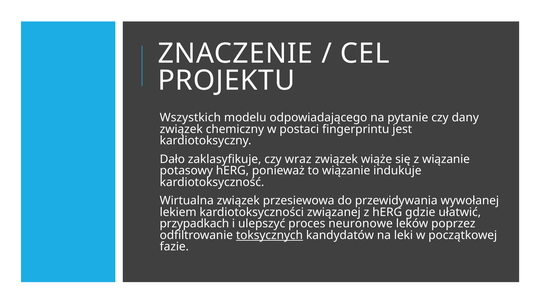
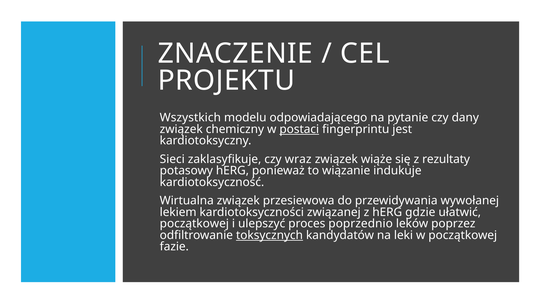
postaci underline: none -> present
Dało: Dało -> Sieci
z wiązanie: wiązanie -> rezultaty
przypadkach at (194, 224): przypadkach -> początkowej
neuronowe: neuronowe -> poprzednio
